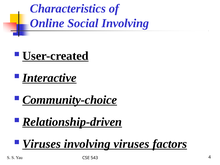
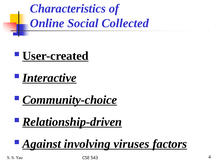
Social Involving: Involving -> Collected
Viruses at (42, 144): Viruses -> Against
